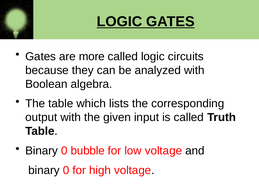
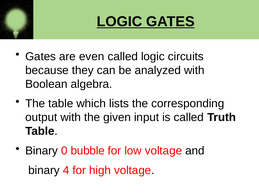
more: more -> even
0 at (66, 170): 0 -> 4
